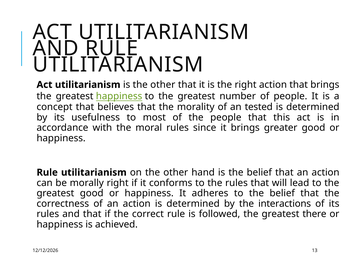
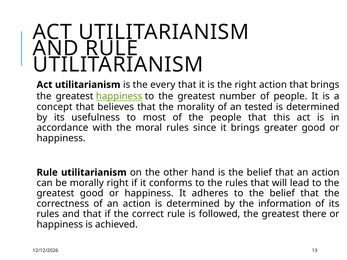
is the other: other -> every
interactions: interactions -> information
